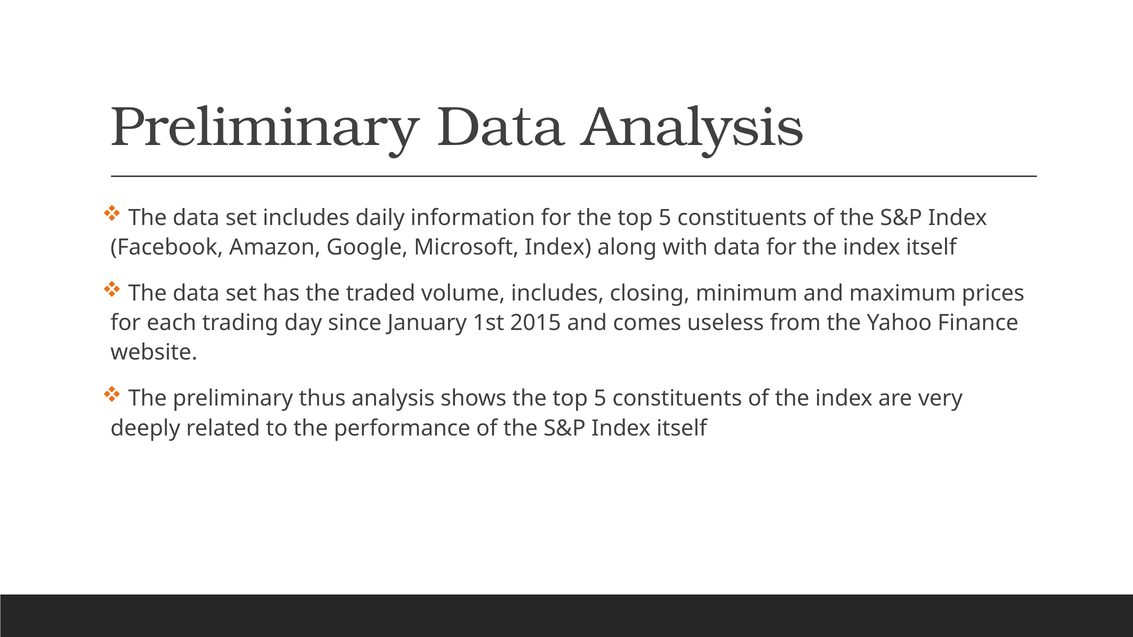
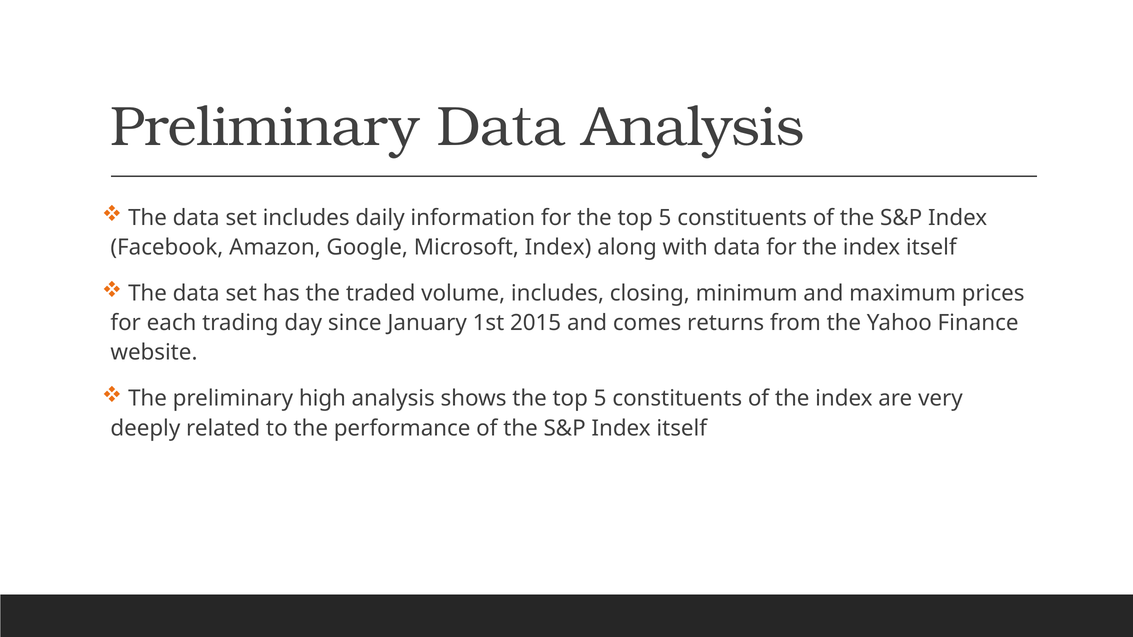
useless: useless -> returns
thus: thus -> high
